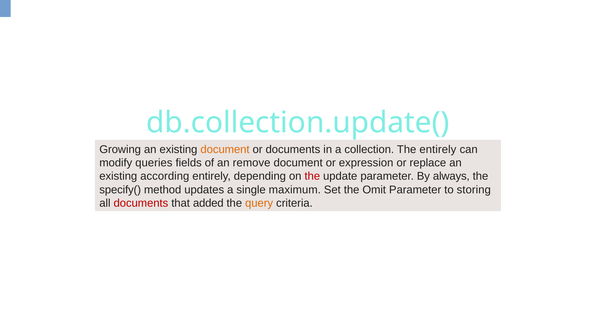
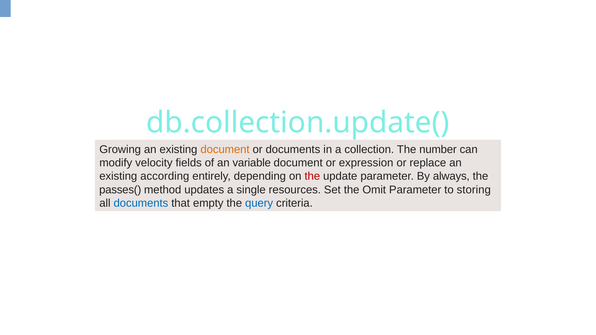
The entirely: entirely -> number
queries: queries -> velocity
remove: remove -> variable
specify(: specify( -> passes(
maximum: maximum -> resources
documents at (141, 203) colour: red -> blue
added: added -> empty
query colour: orange -> blue
